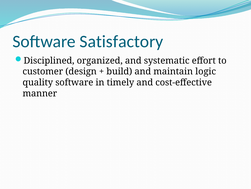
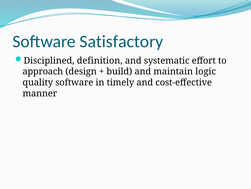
organized: organized -> definition
customer: customer -> approach
